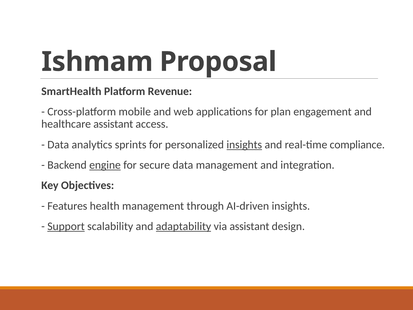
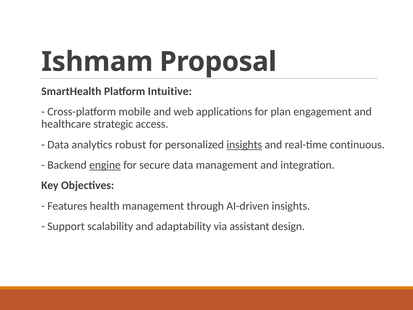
Revenue: Revenue -> Intuitive
healthcare assistant: assistant -> strategic
sprints: sprints -> robust
compliance: compliance -> continuous
Support underline: present -> none
adaptability underline: present -> none
